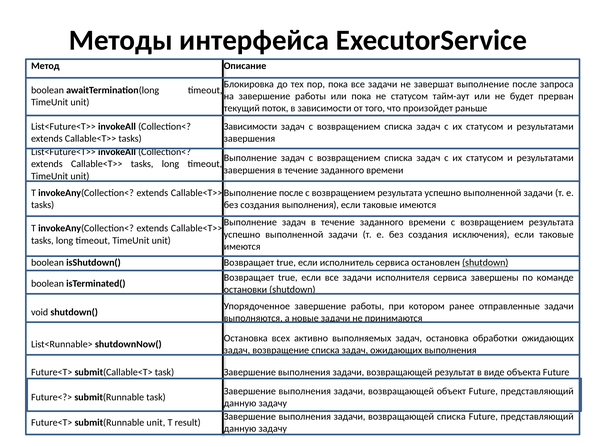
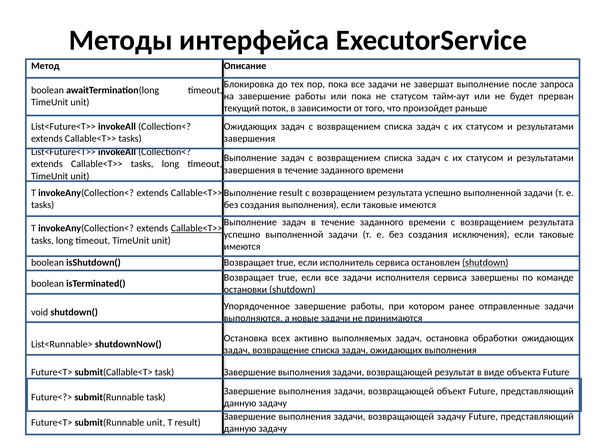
Зависимости at (250, 126): Зависимости -> Ожидающих
после at (291, 193): после -> result
Callable<T>> at (197, 228) underline: none -> present
возвращающей списка: списка -> задачу
